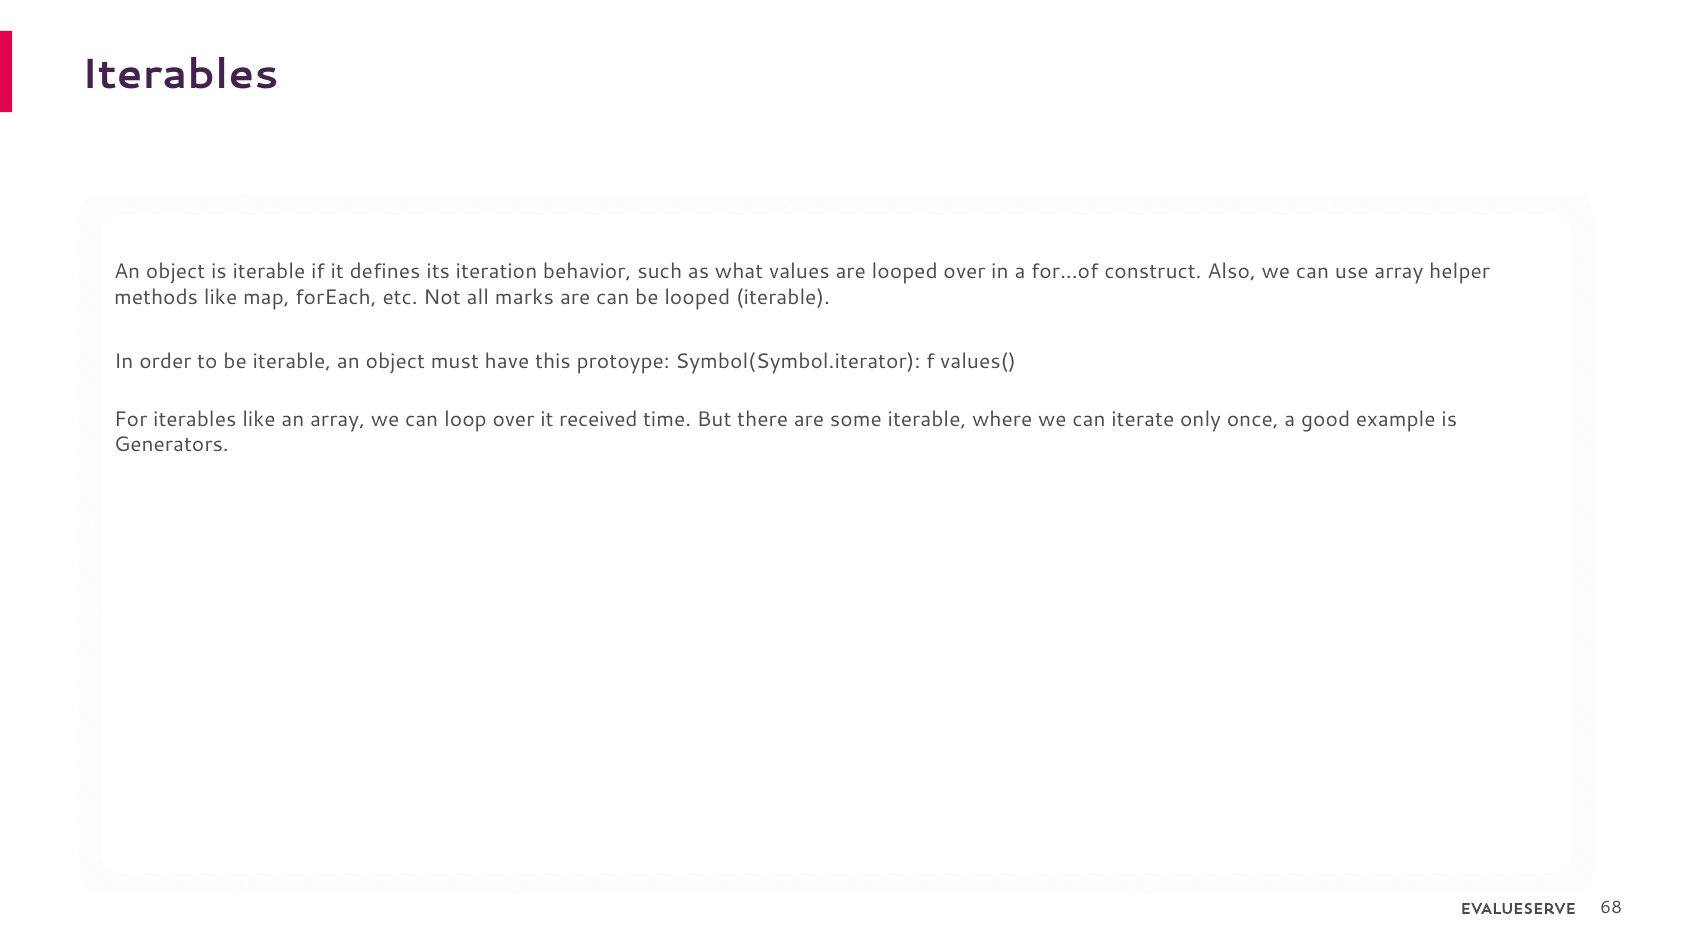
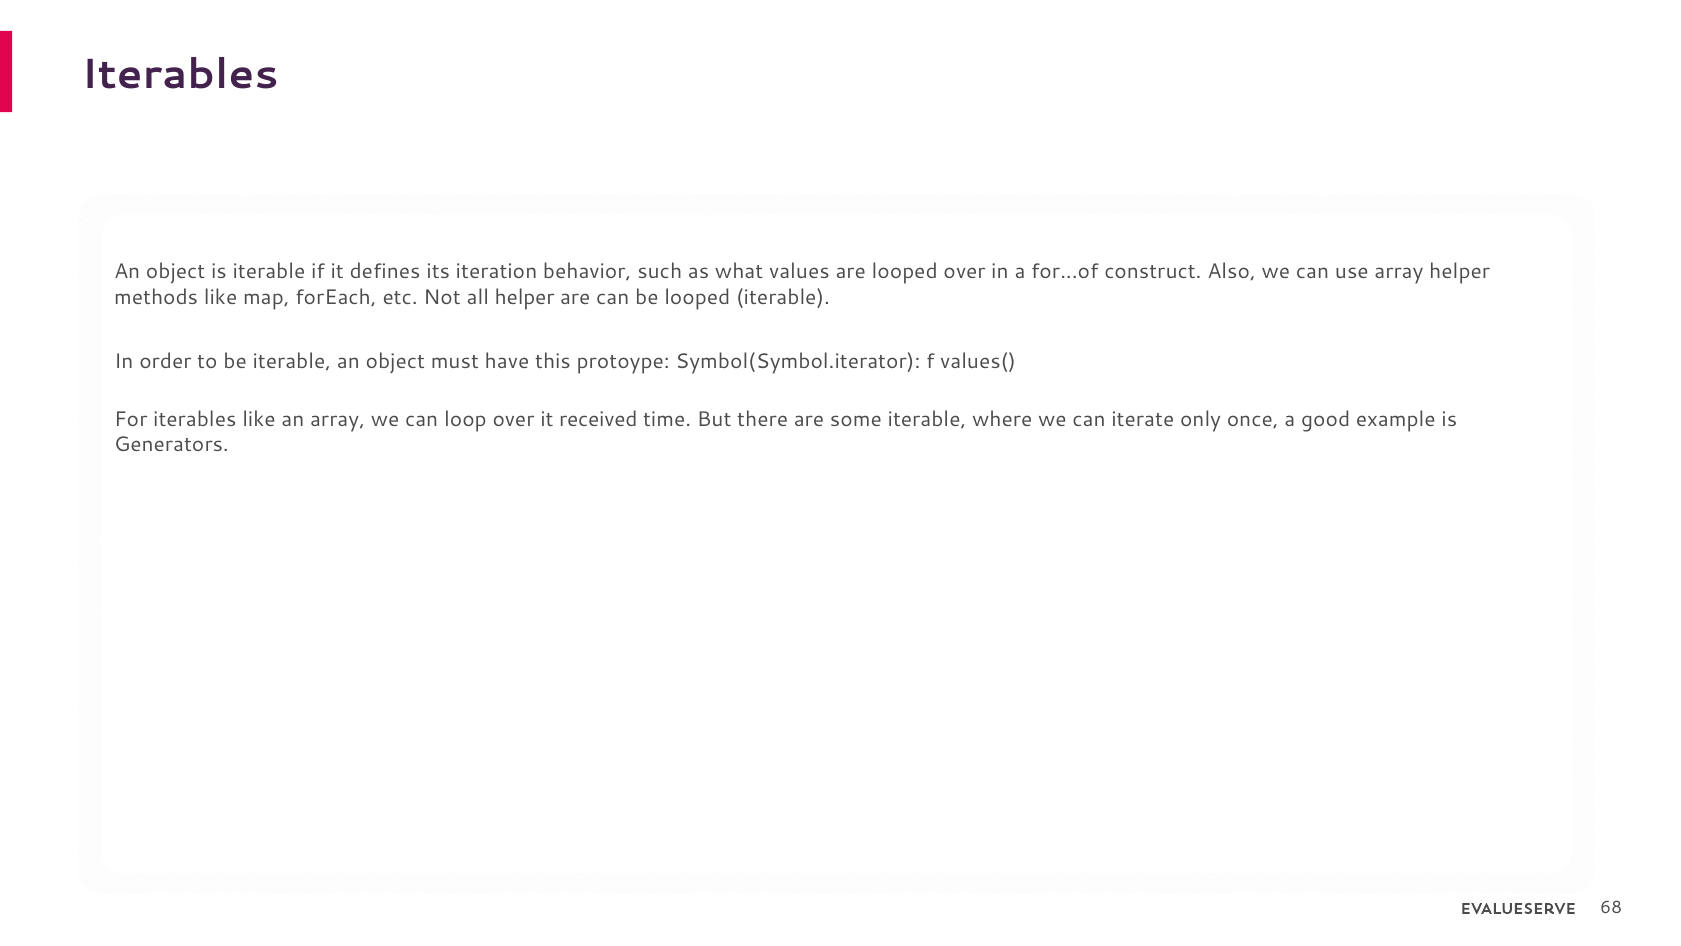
all marks: marks -> helper
